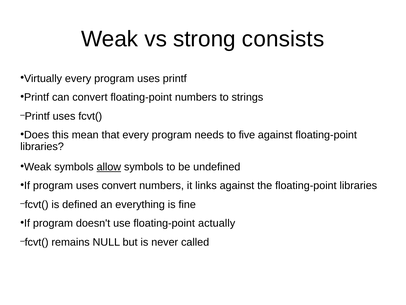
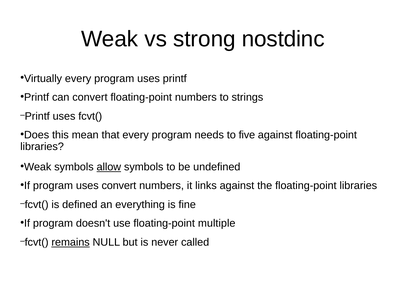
consists: consists -> nostdinc
actually: actually -> multiple
remains underline: none -> present
